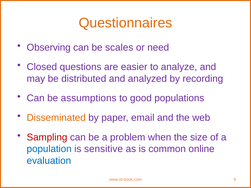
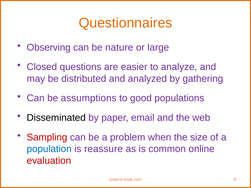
scales: scales -> nature
need: need -> large
recording: recording -> gathering
Disseminated colour: orange -> black
sensitive: sensitive -> reassure
evaluation colour: blue -> red
